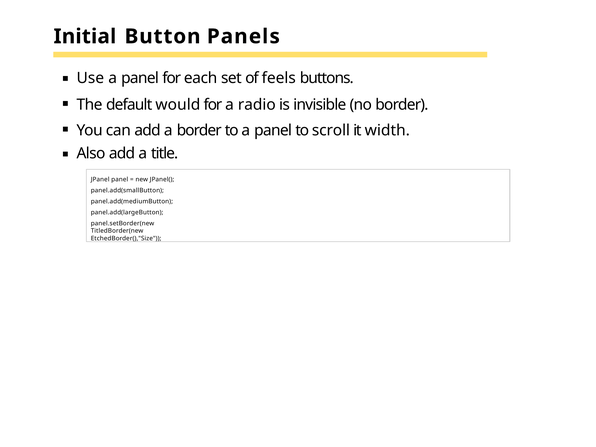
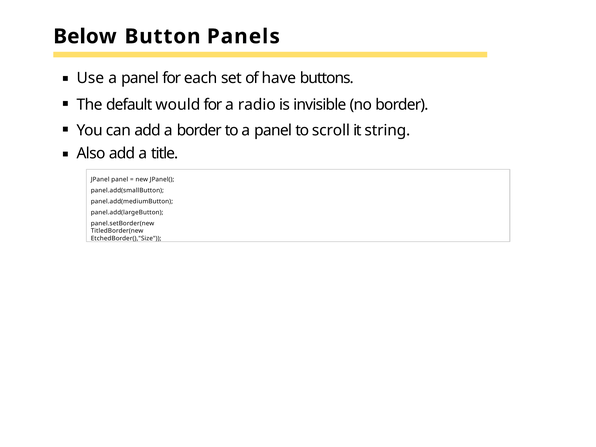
Initial: Initial -> Below
feels: feels -> have
width: width -> string
